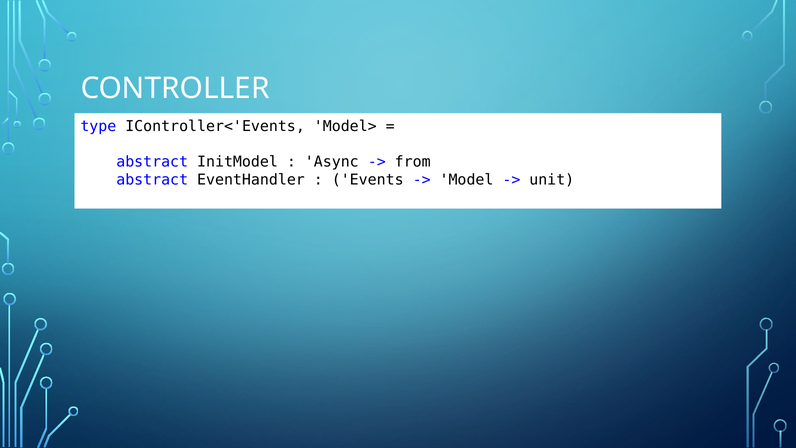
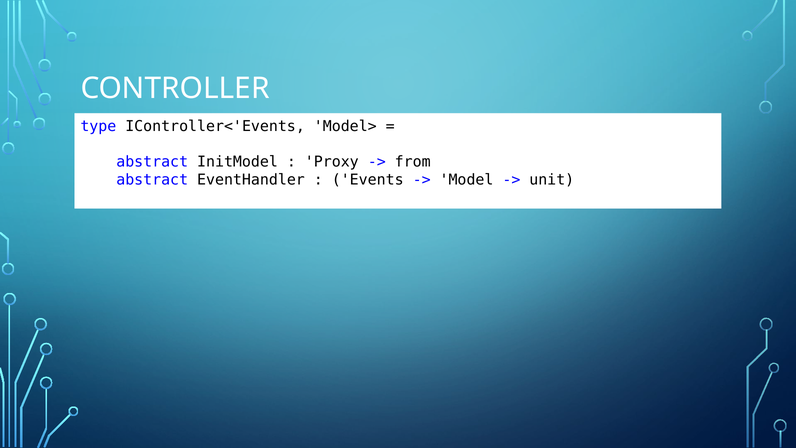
Async: Async -> Proxy
